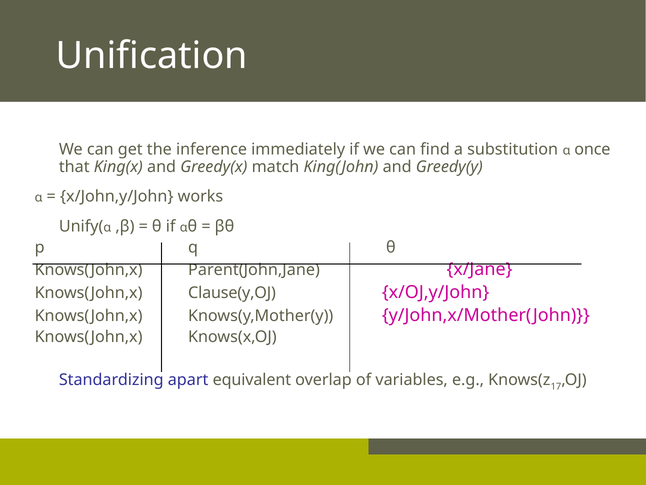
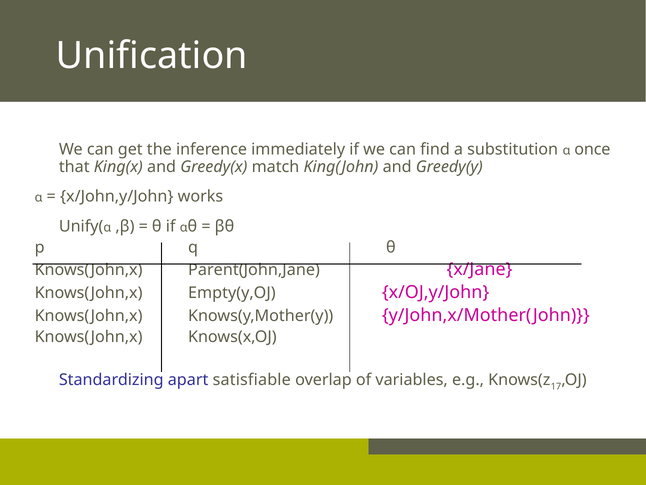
Clause(y,OJ: Clause(y,OJ -> Empty(y,OJ
equivalent: equivalent -> satisfiable
